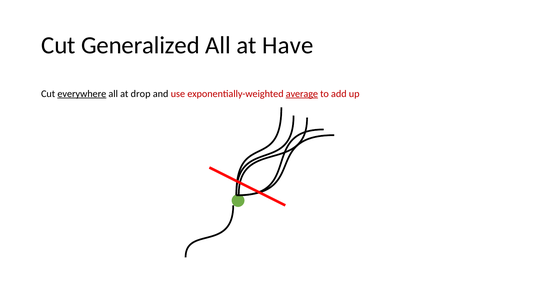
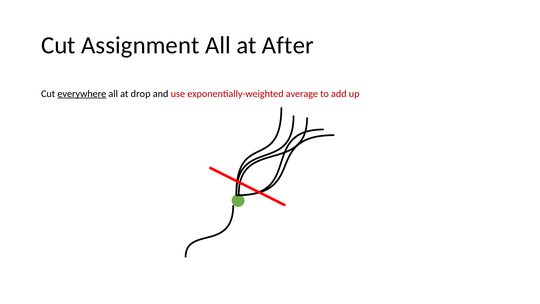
Generalized: Generalized -> Assignment
Have: Have -> After
average underline: present -> none
